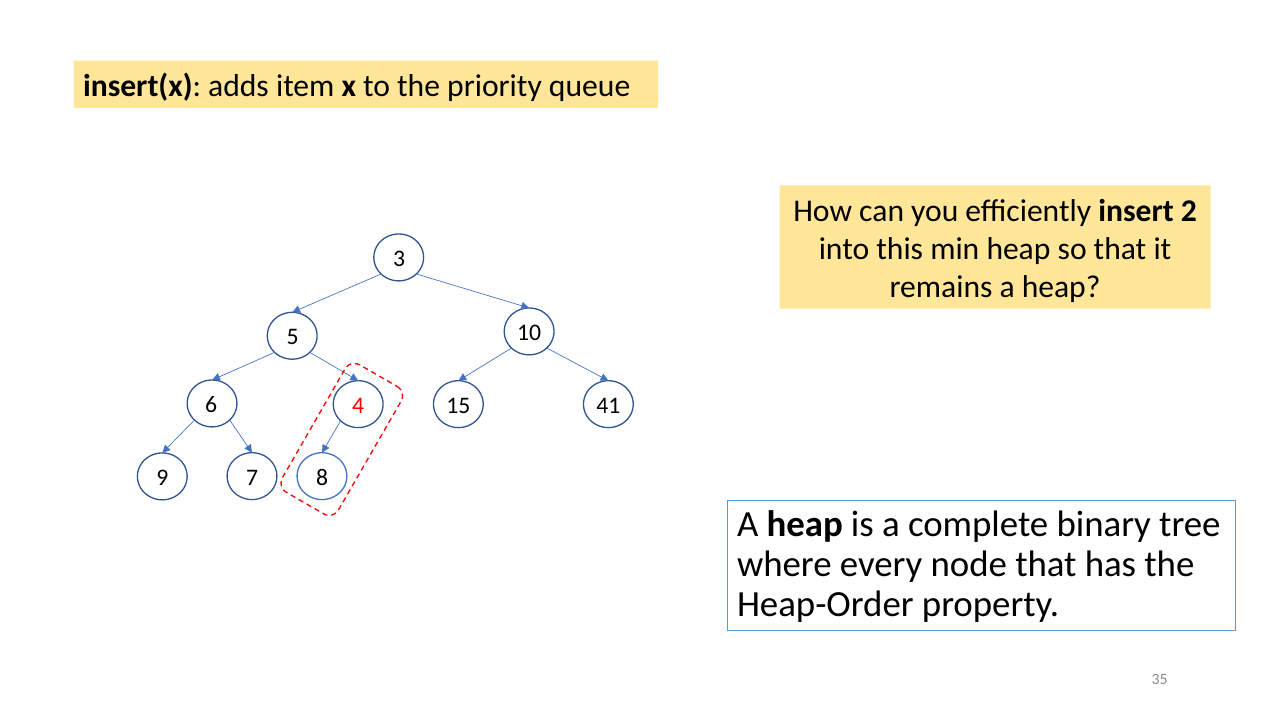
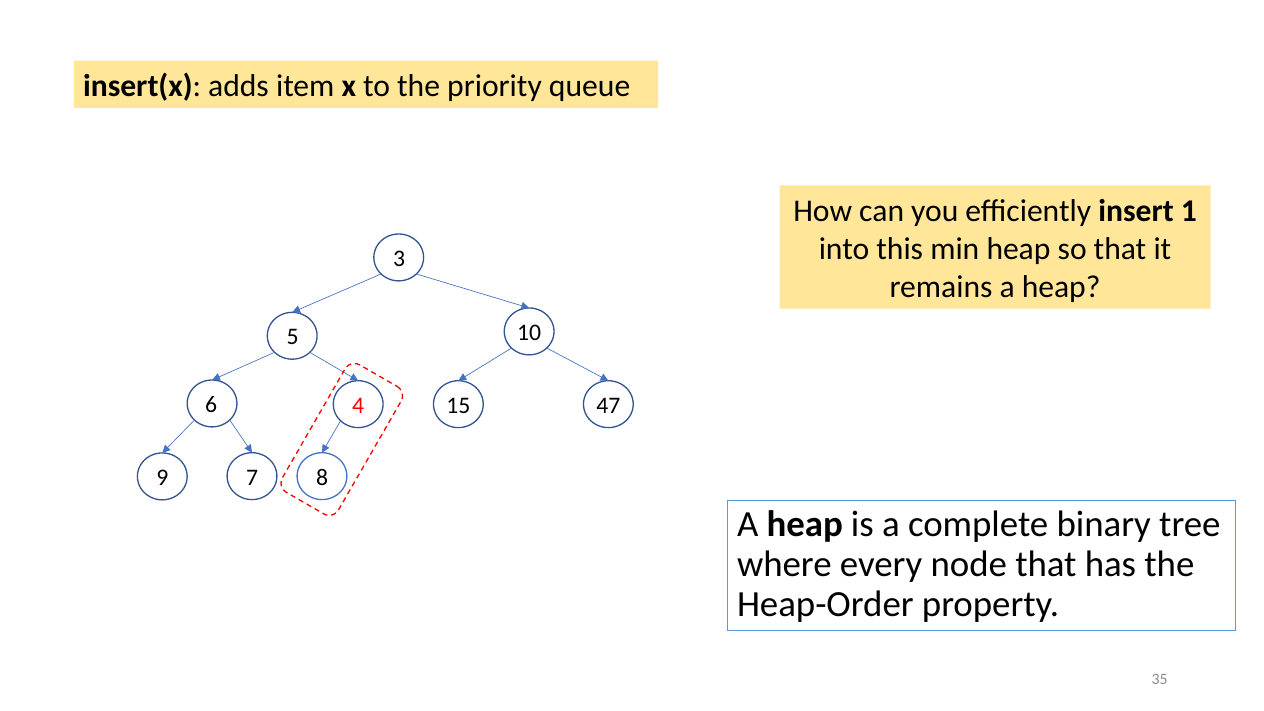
2: 2 -> 1
41: 41 -> 47
